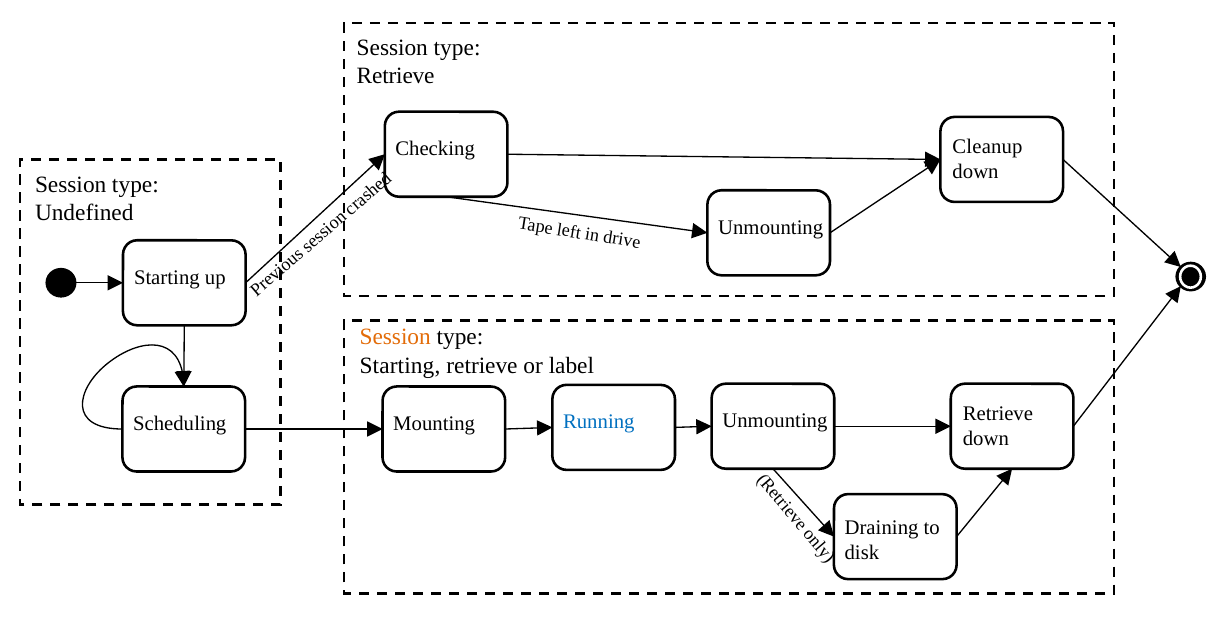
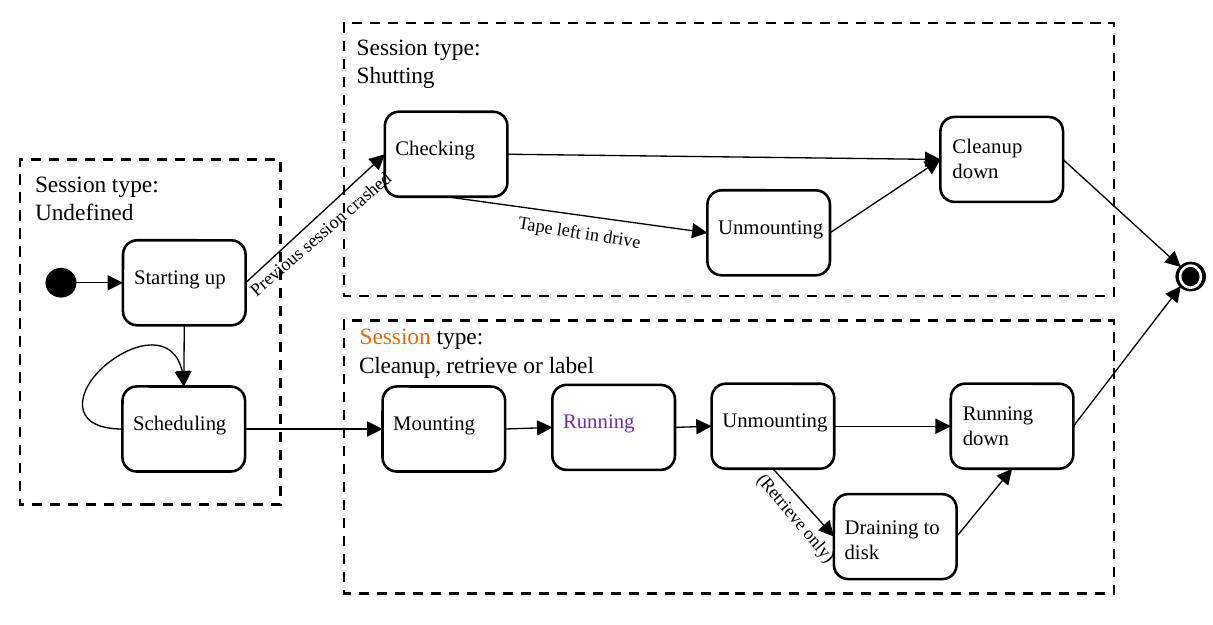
Retrieve at (396, 76): Retrieve -> Shutting
Starting at (400, 365): Starting -> Cleanup
Retrieve at (998, 414): Retrieve -> Running
Running at (599, 422) colour: blue -> purple
